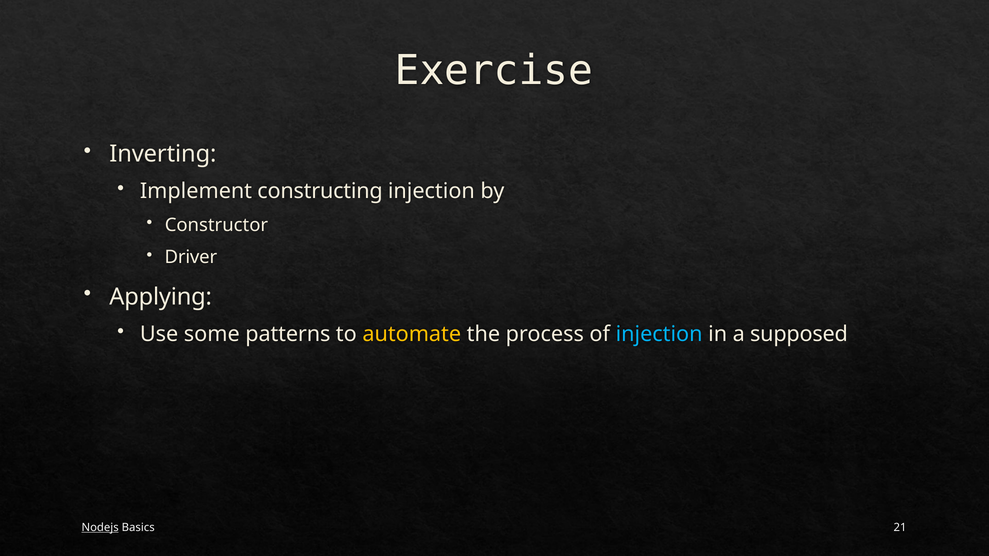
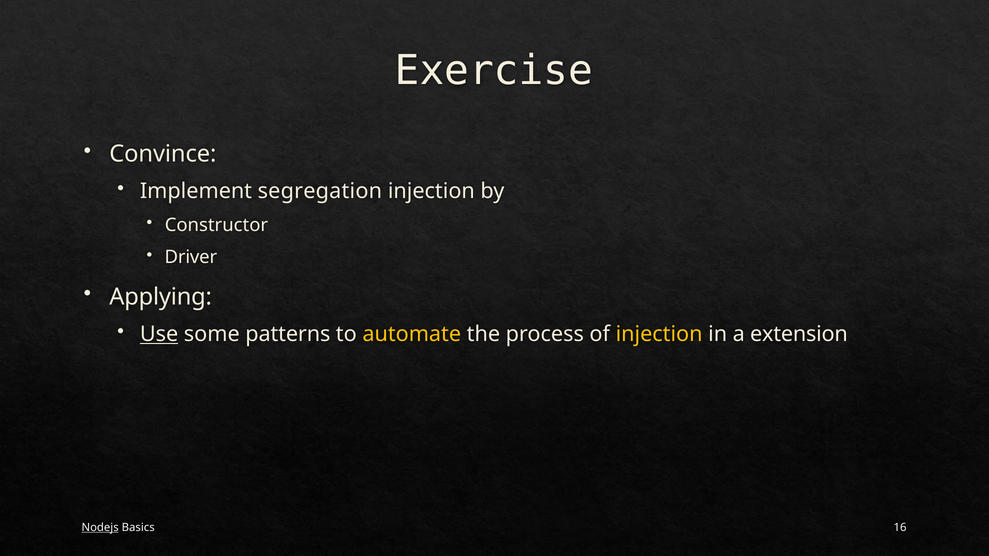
Inverting: Inverting -> Convince
constructing: constructing -> segregation
Use underline: none -> present
injection at (659, 334) colour: light blue -> yellow
supposed: supposed -> extension
21: 21 -> 16
